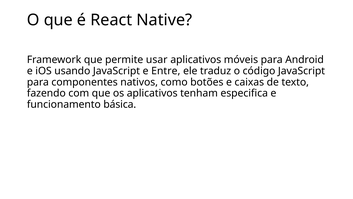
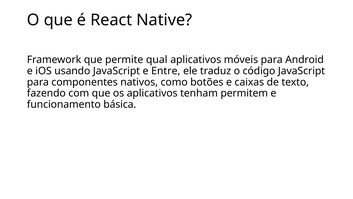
usar: usar -> qual
especifica: especifica -> permitem
